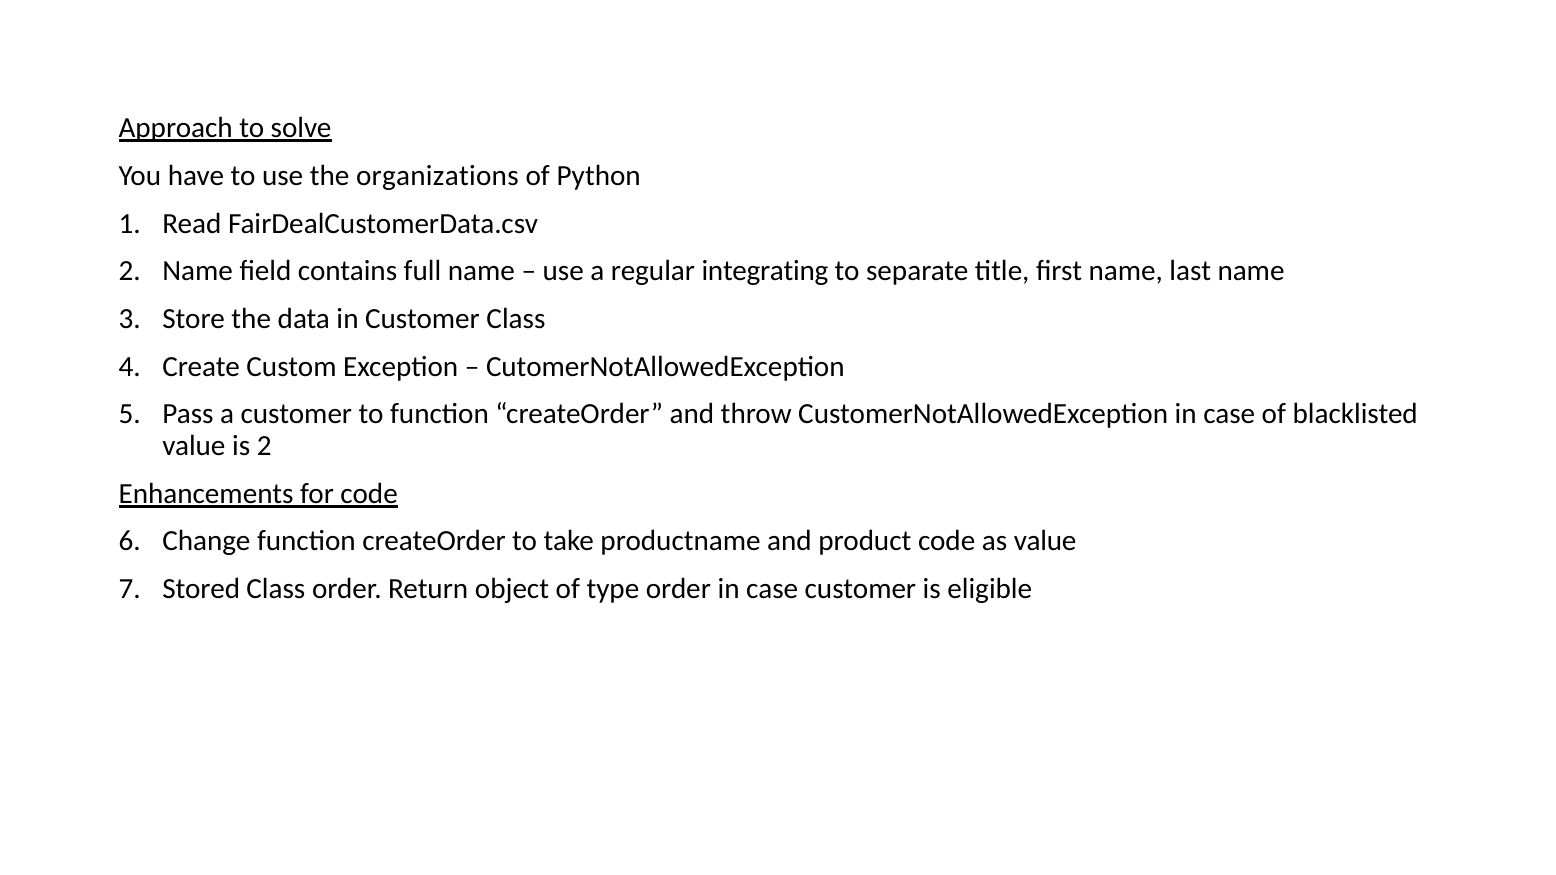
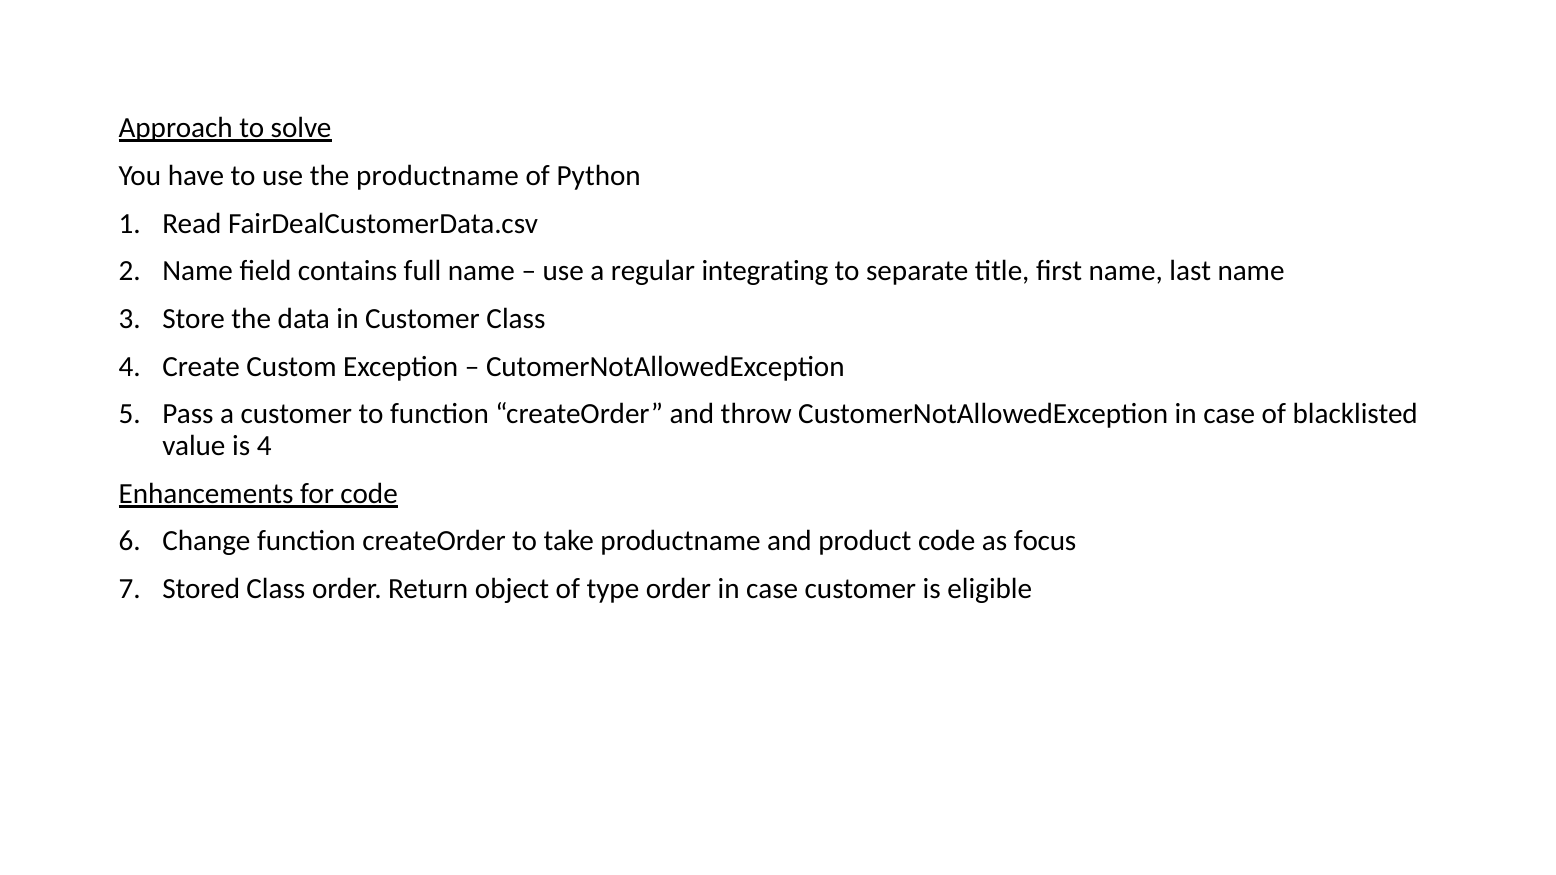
the organizations: organizations -> productname
is 2: 2 -> 4
as value: value -> focus
